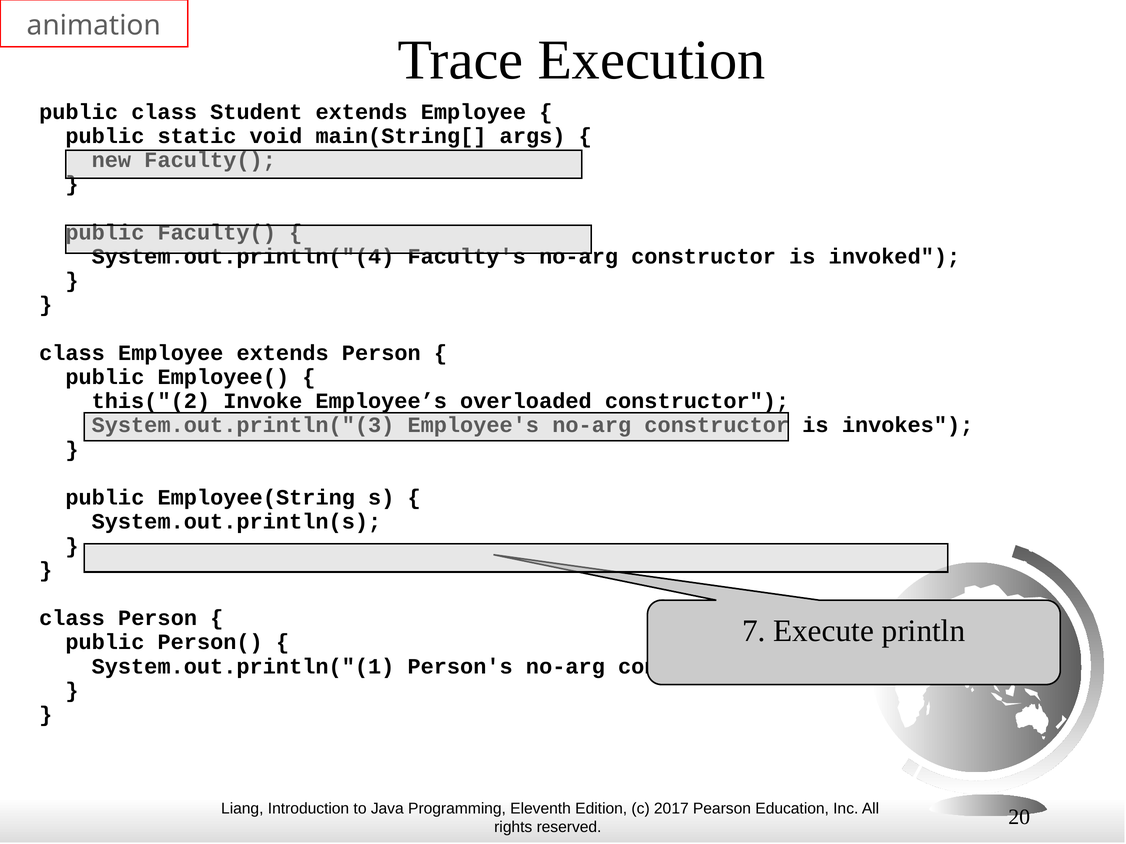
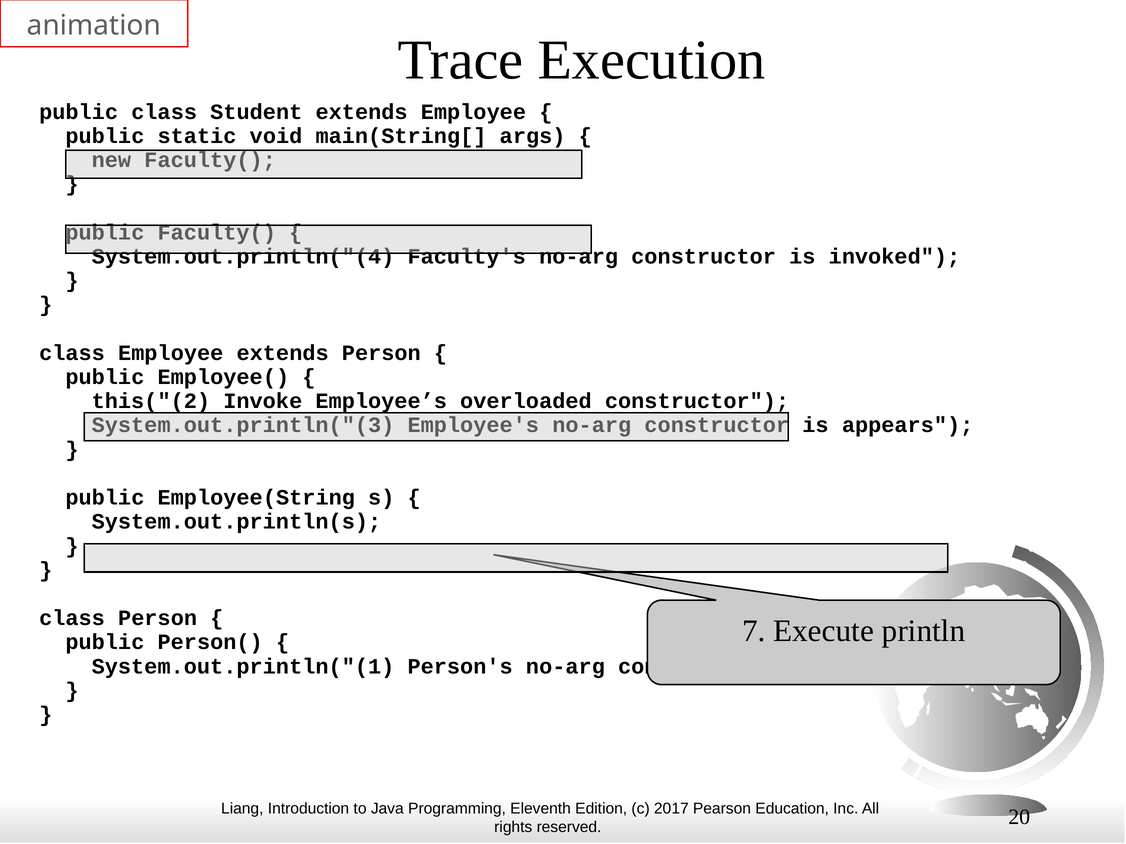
invokes: invokes -> appears
